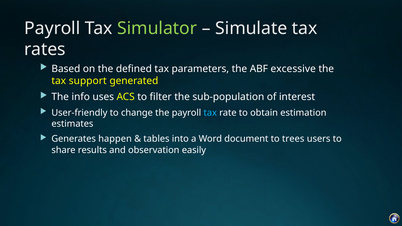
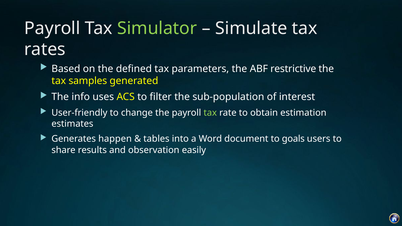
excessive: excessive -> restrictive
support: support -> samples
tax at (210, 113) colour: light blue -> light green
trees: trees -> goals
